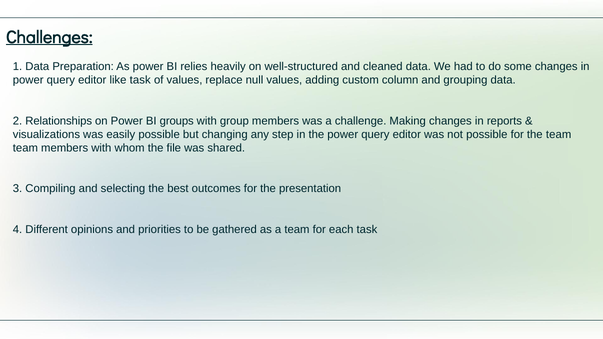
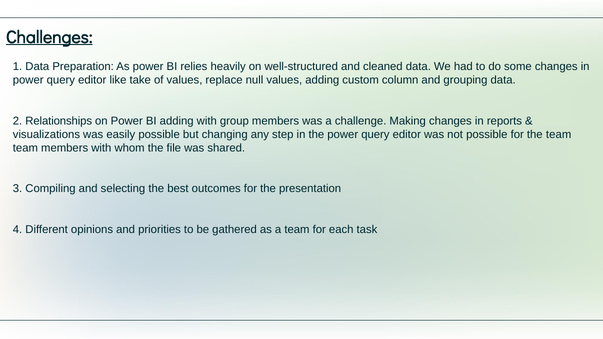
like task: task -> take
BI groups: groups -> adding
